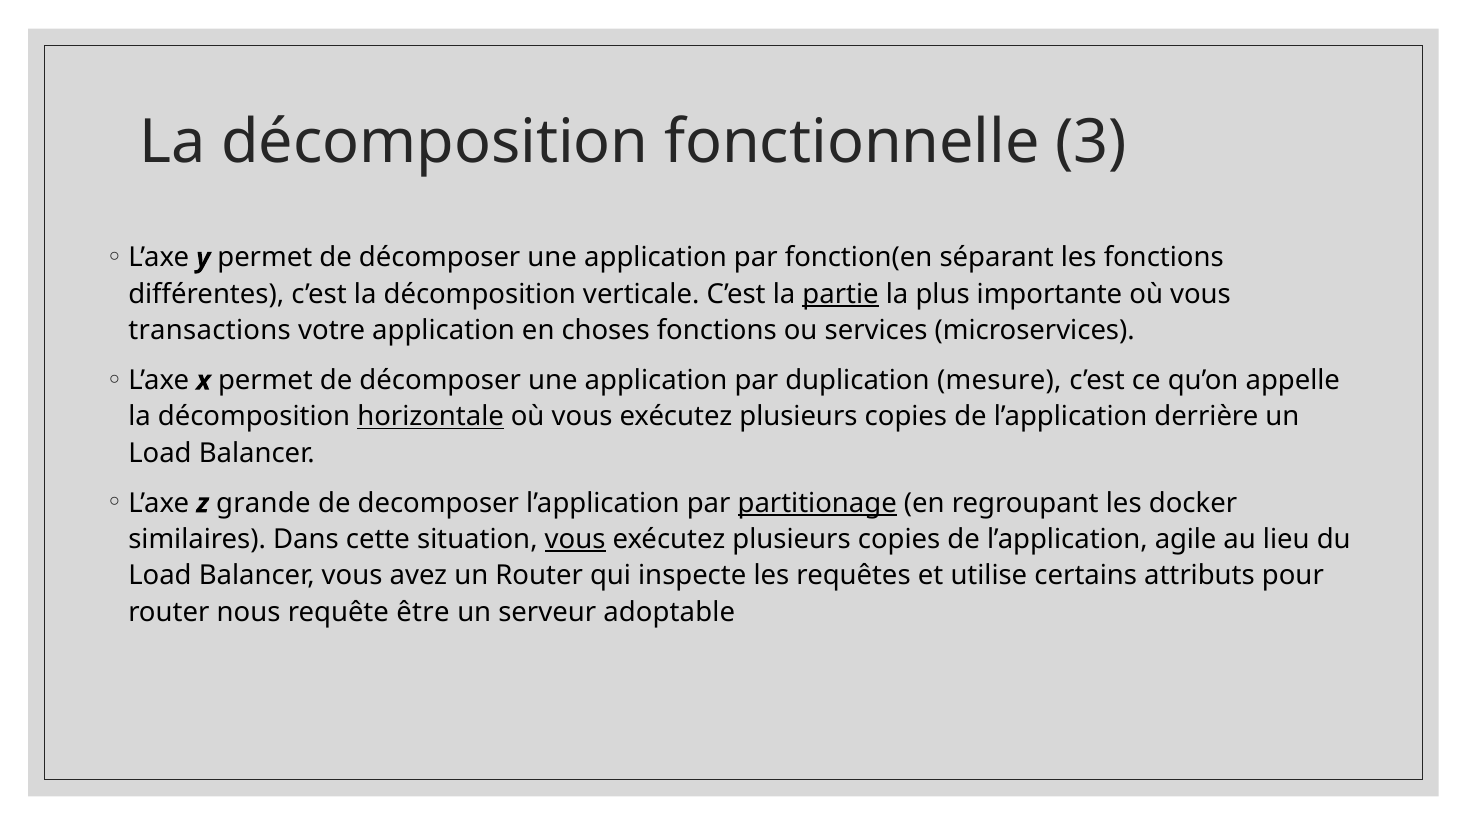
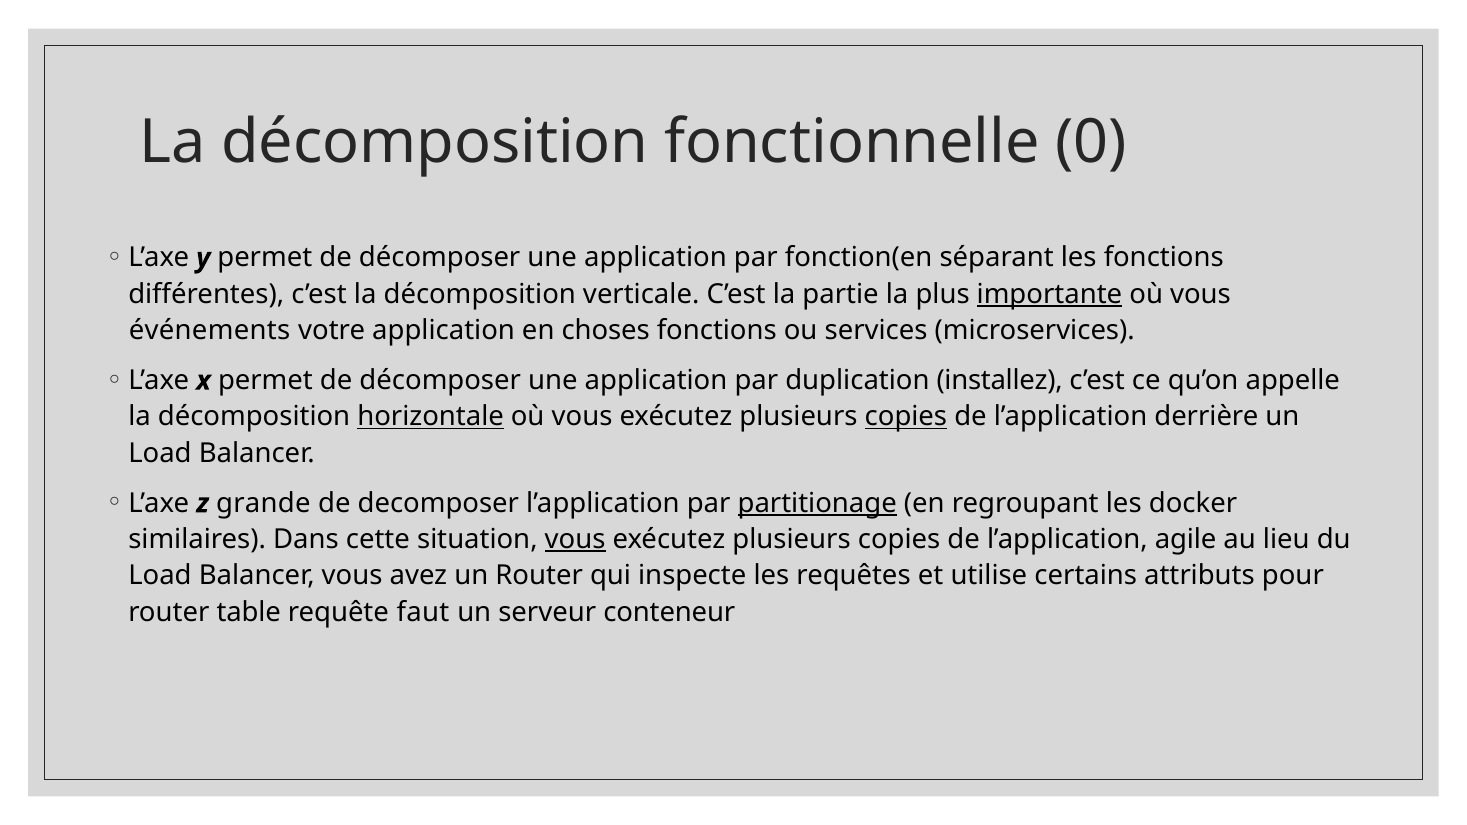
3: 3 -> 0
partie underline: present -> none
importante underline: none -> present
transactions: transactions -> événements
mesure: mesure -> installez
copies at (906, 417) underline: none -> present
nous: nous -> table
être: être -> faut
adoptable: adoptable -> conteneur
